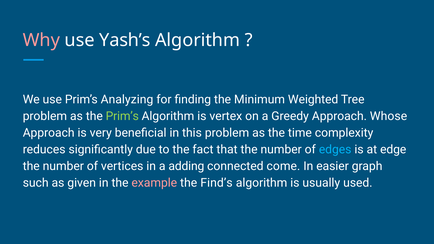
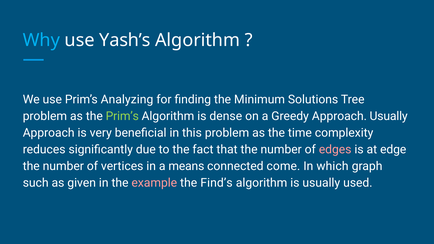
Why colour: pink -> light blue
Weighted: Weighted -> Solutions
vertex: vertex -> dense
Approach Whose: Whose -> Usually
edges colour: light blue -> pink
adding: adding -> means
easier: easier -> which
